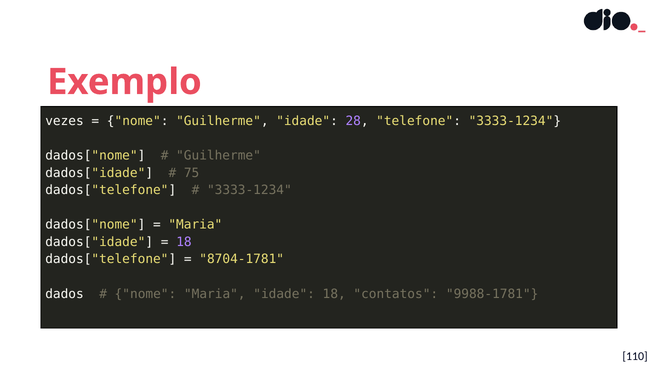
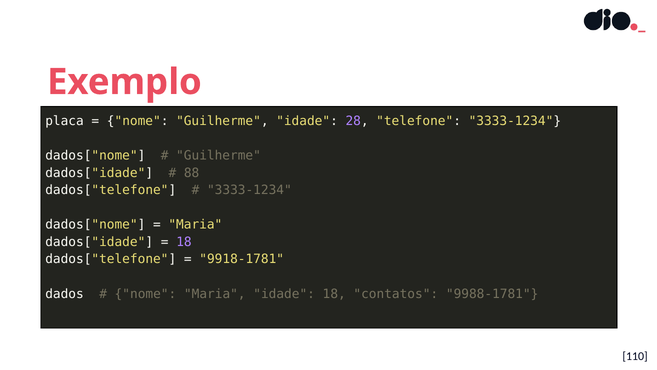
vezes: vezes -> placa
75: 75 -> 88
8704-1781: 8704-1781 -> 9918-1781
